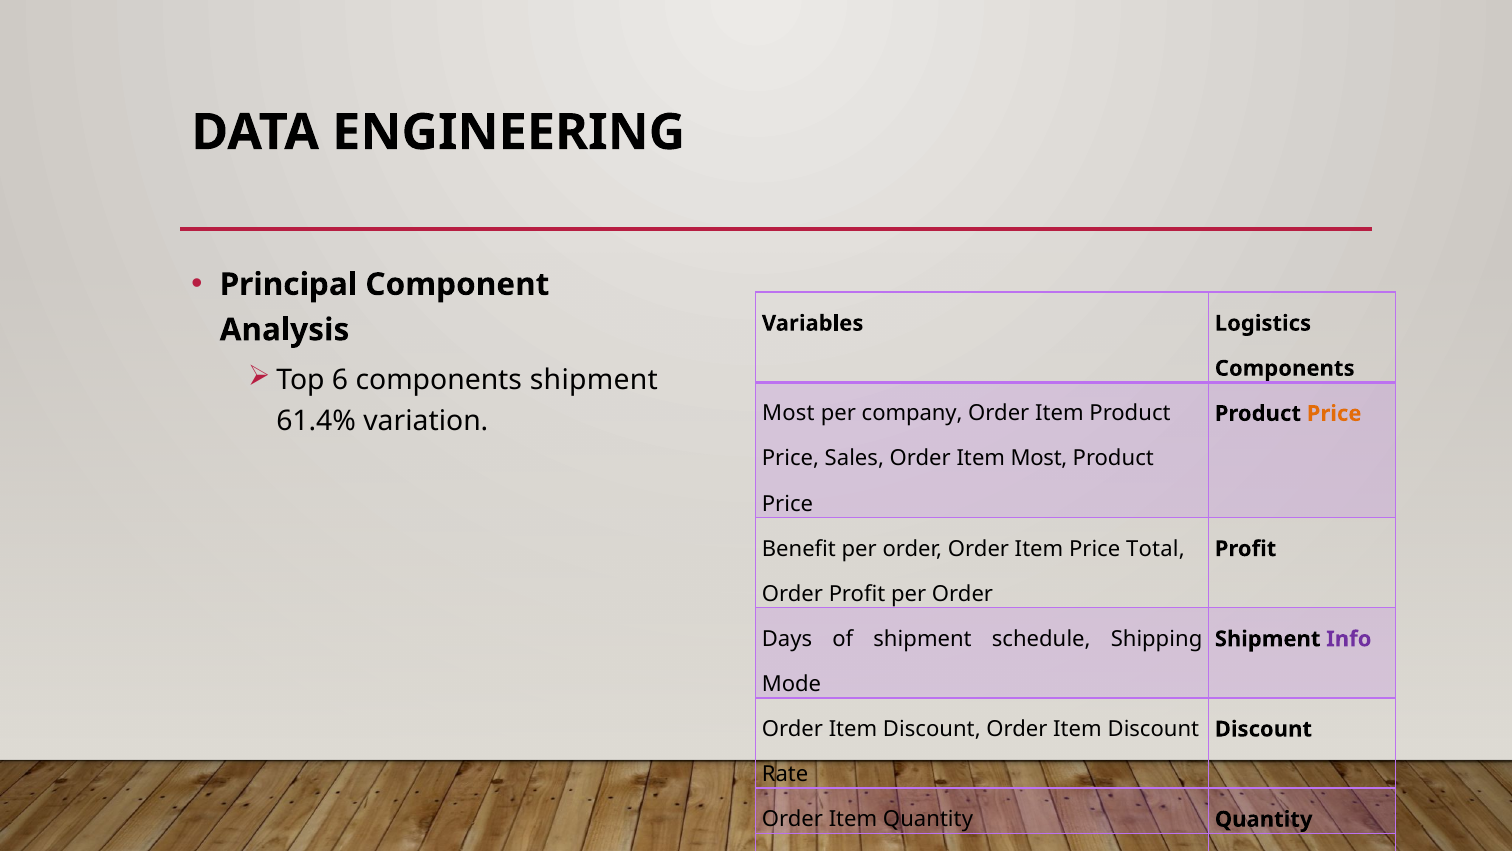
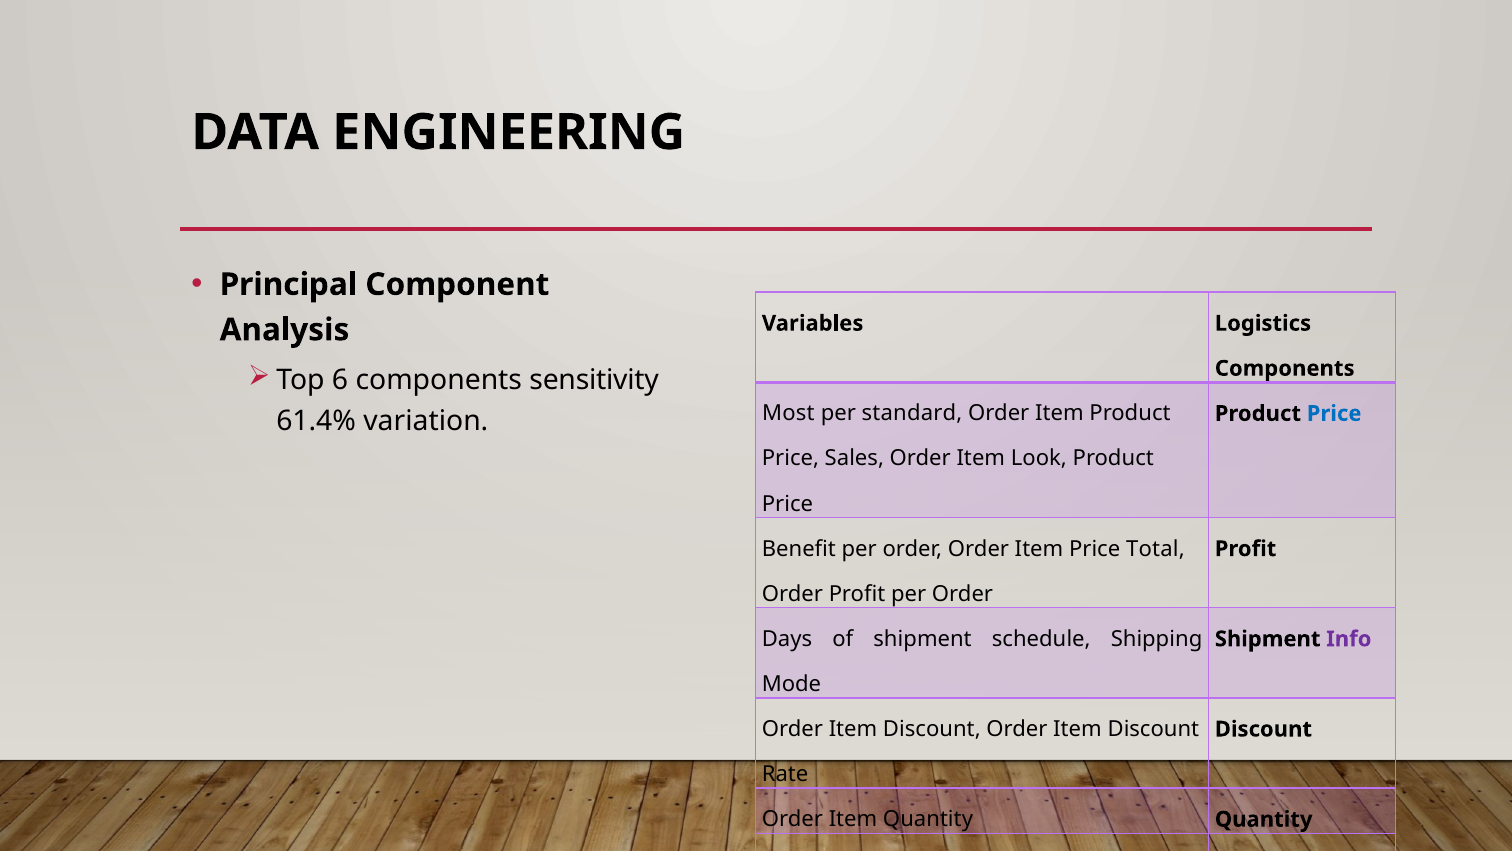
components shipment: shipment -> sensitivity
company: company -> standard
Price at (1334, 413) colour: orange -> blue
Item Most: Most -> Look
